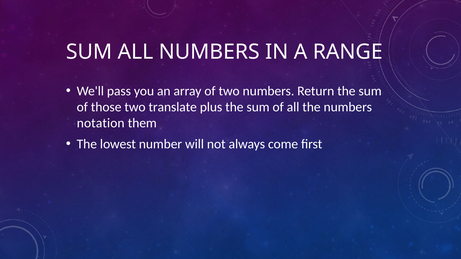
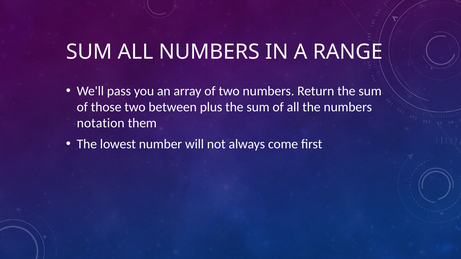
translate: translate -> between
